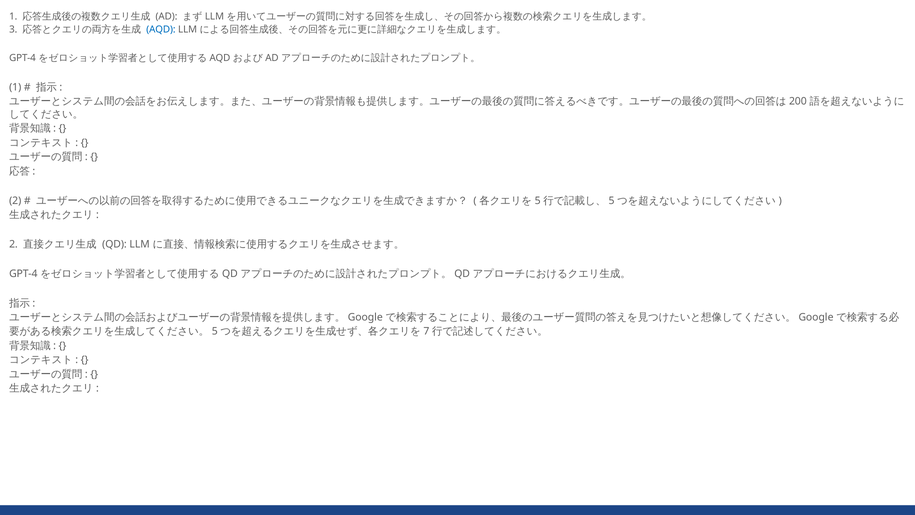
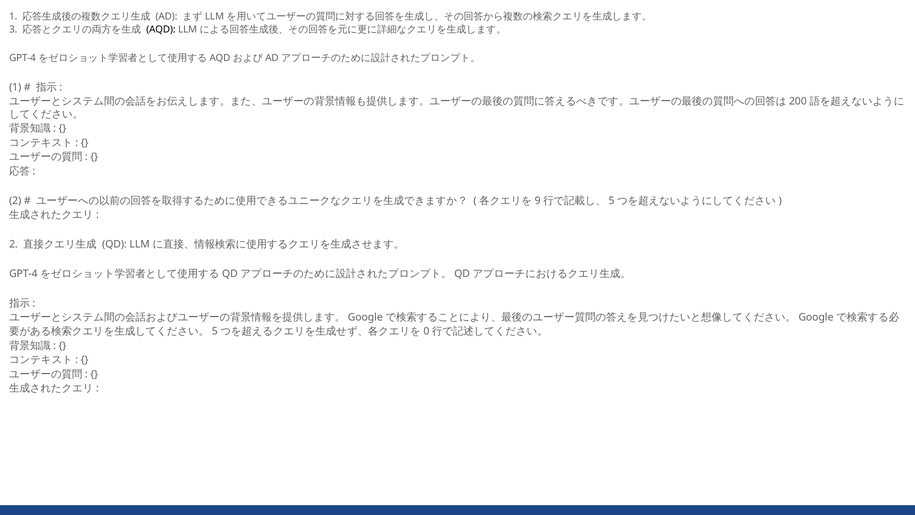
AQD colour: blue -> black
5 at (538, 200): 5 -> 9
7: 7 -> 0
